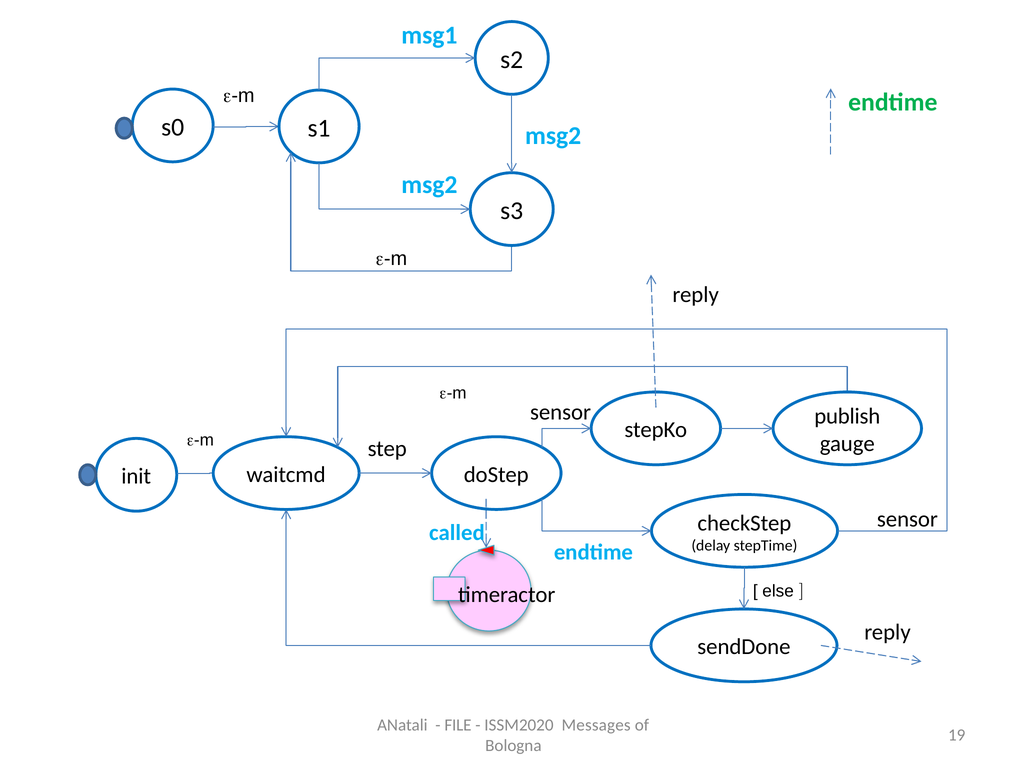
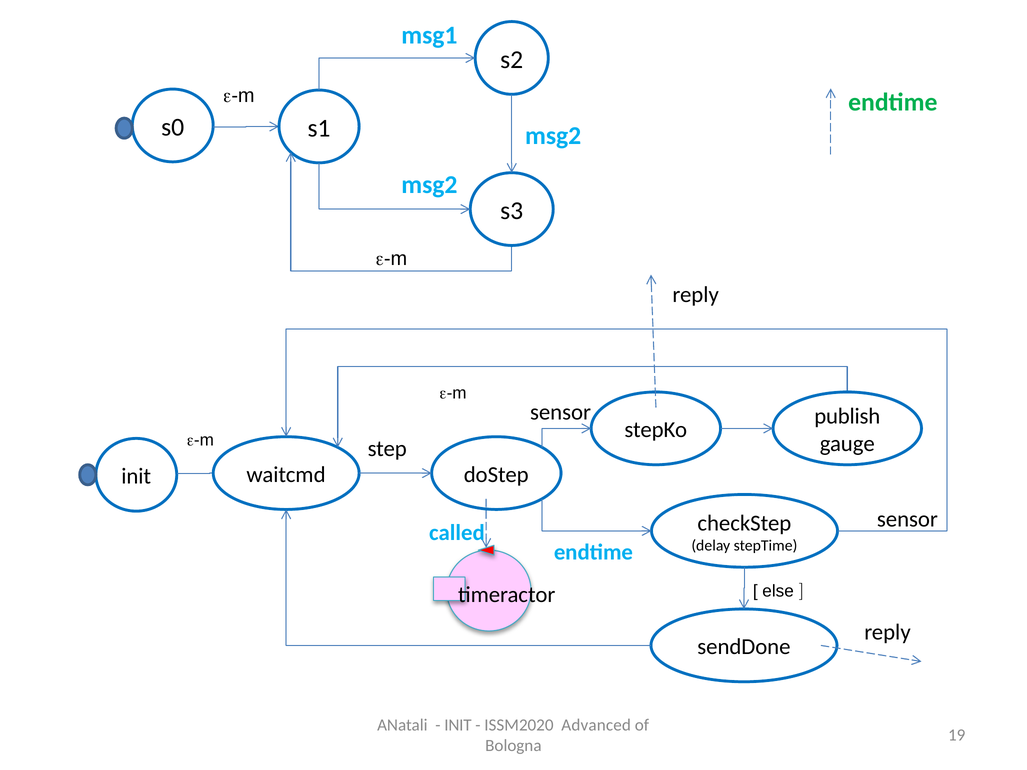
FILE at (458, 725): FILE -> INIT
Messages: Messages -> Advanced
